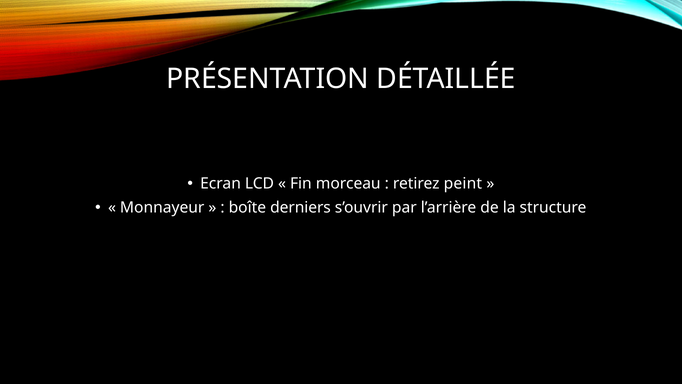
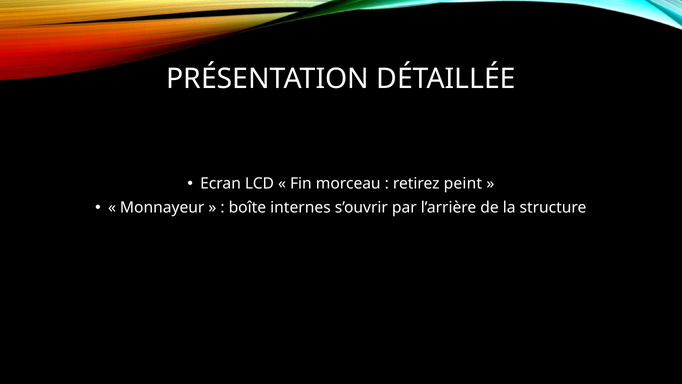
derniers: derniers -> internes
